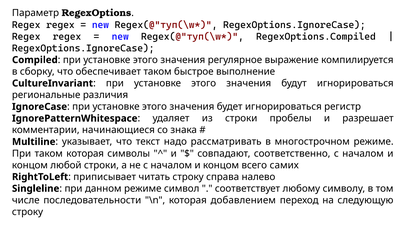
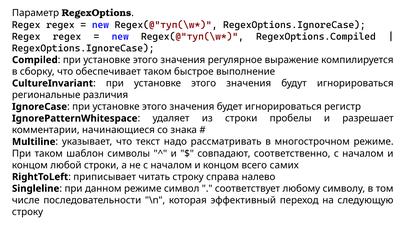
таком которая: которая -> шаблон
добавлением: добавлением -> эффективный
